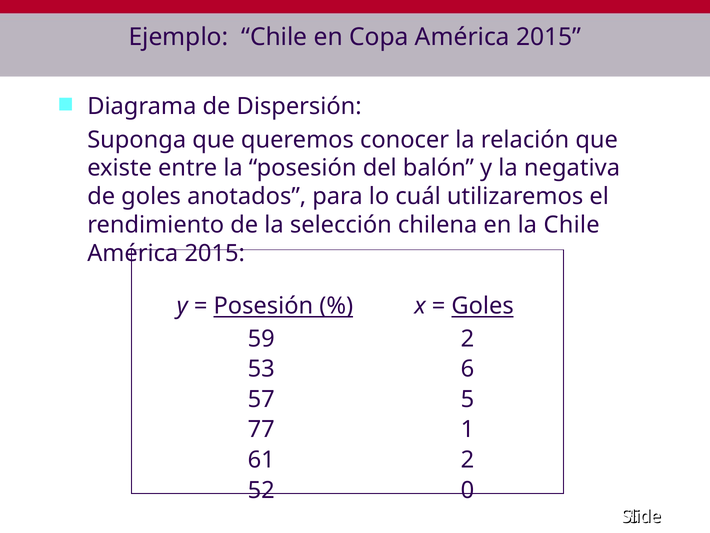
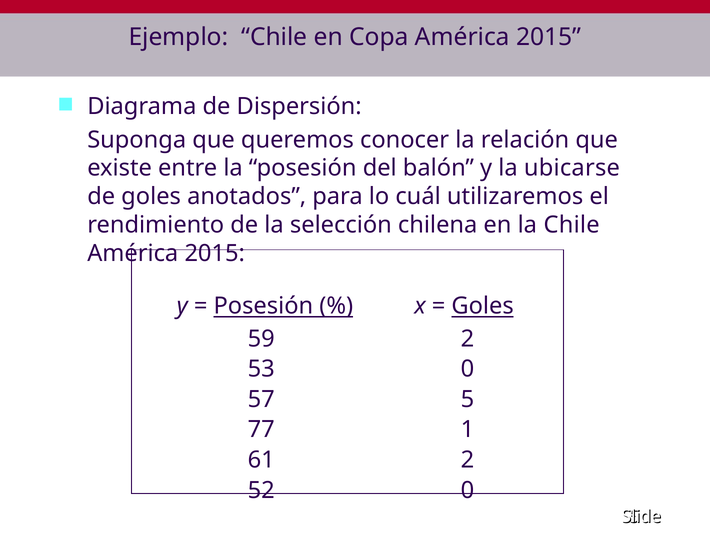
negativa: negativa -> ubicarse
53 6: 6 -> 0
